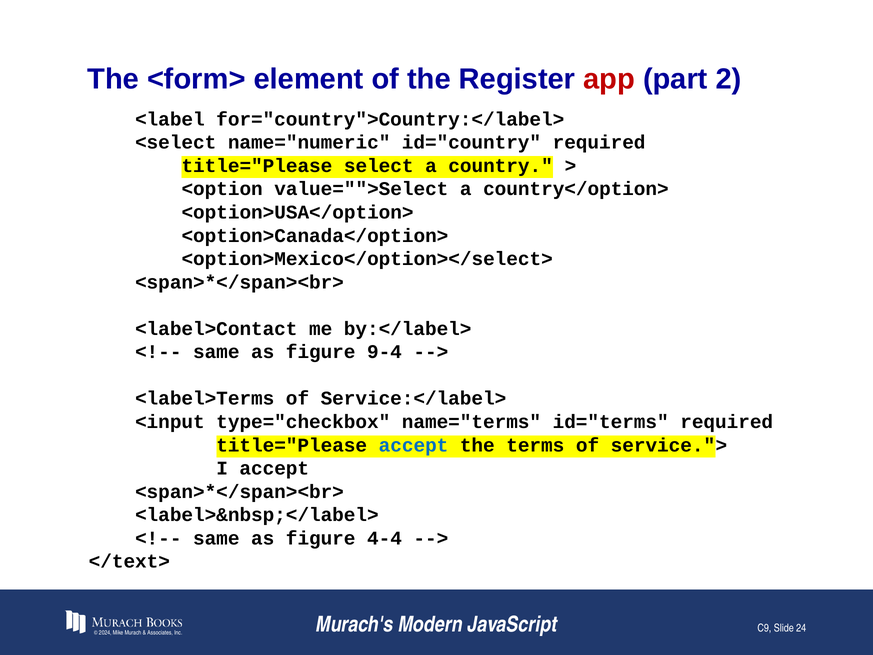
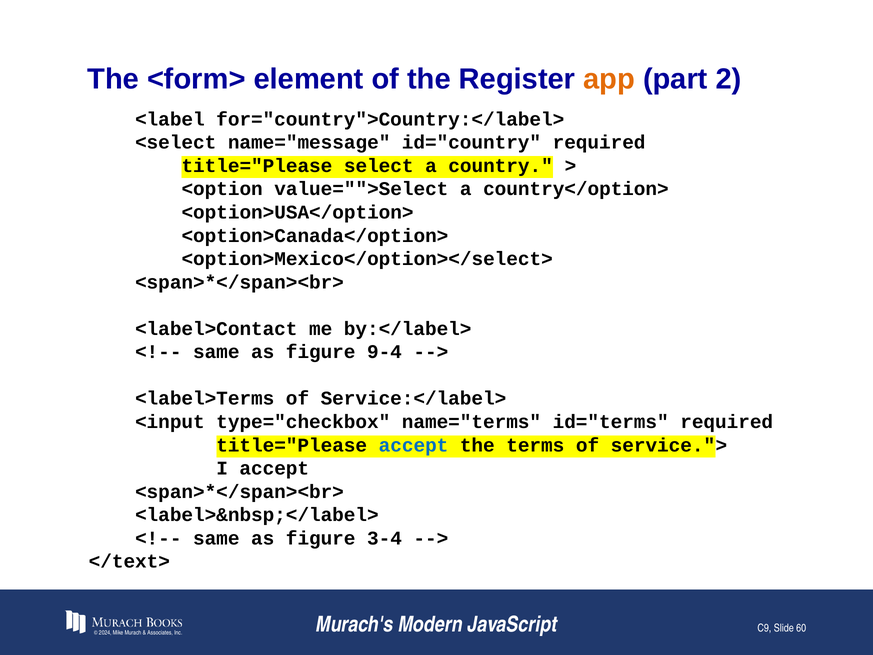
app colour: red -> orange
name="numeric: name="numeric -> name="message
4-4: 4-4 -> 3-4
24: 24 -> 60
